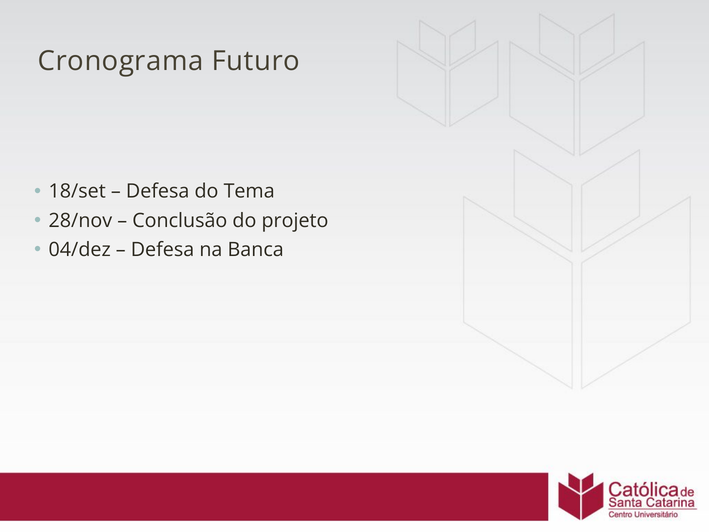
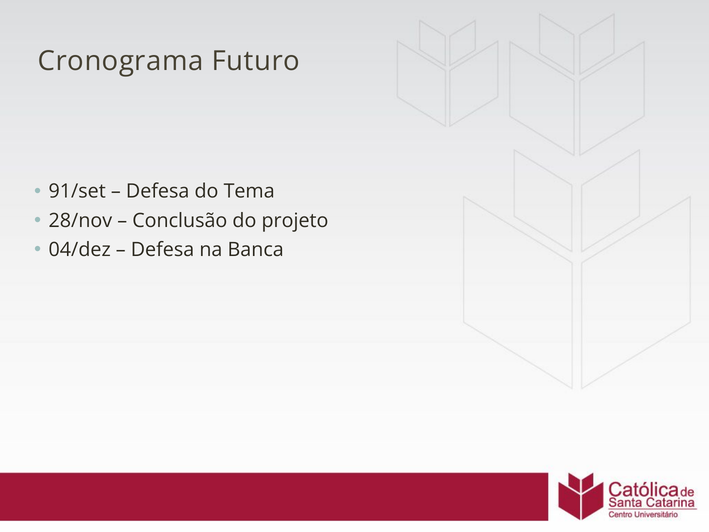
18/set: 18/set -> 91/set
